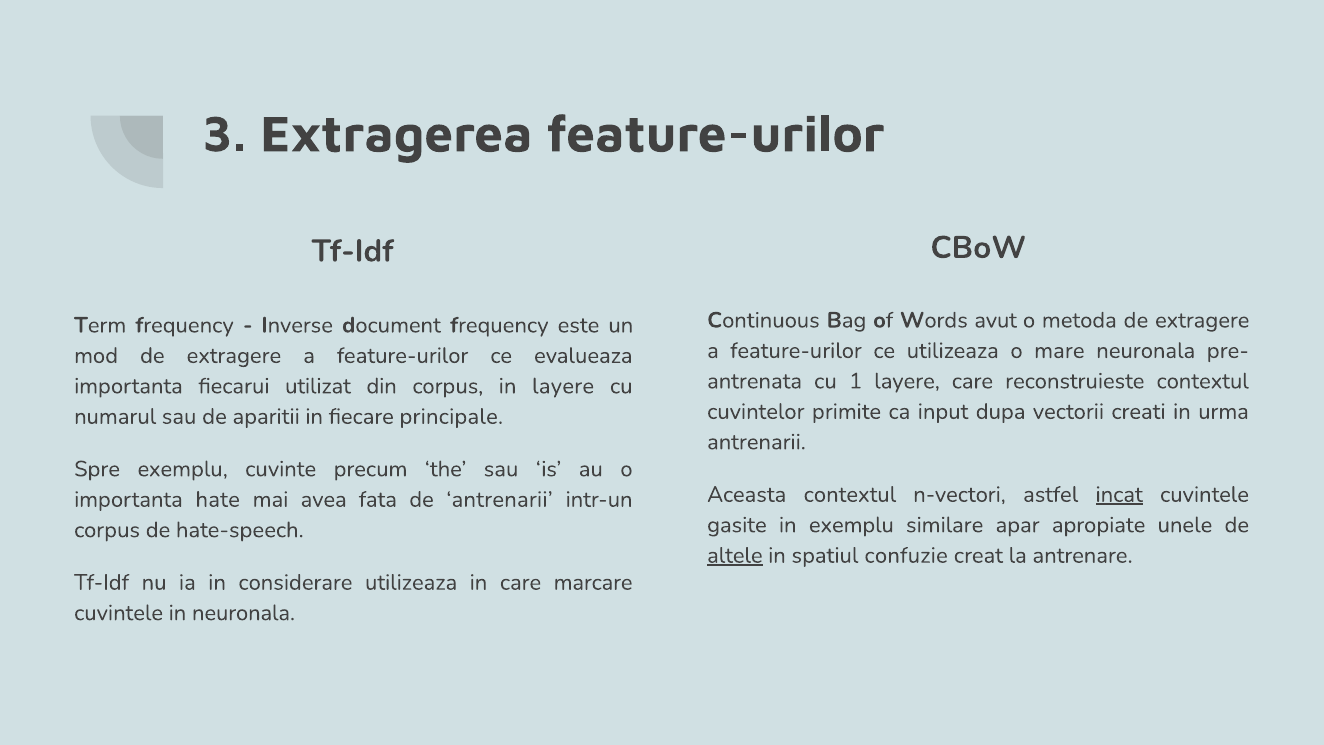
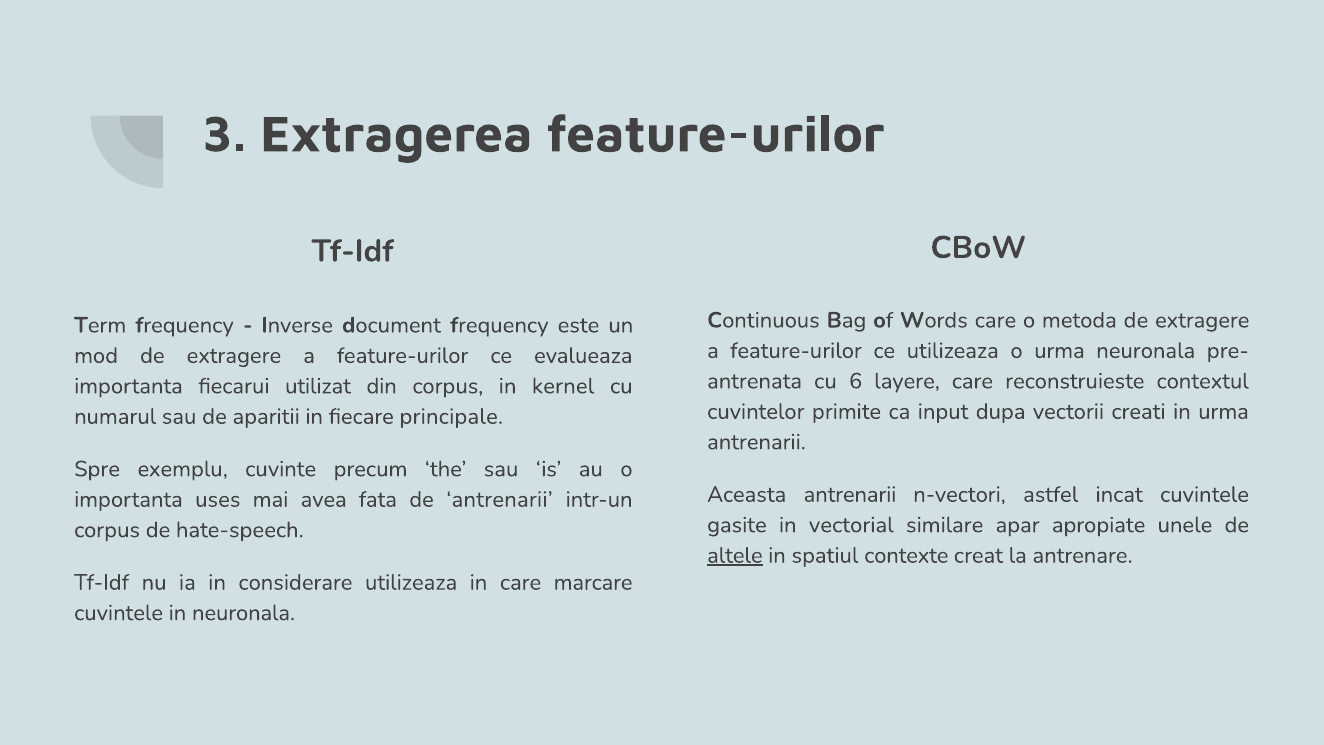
Words avut: avut -> care
o mare: mare -> urma
1: 1 -> 6
in layere: layere -> kernel
Aceasta contextul: contextul -> antrenarii
incat underline: present -> none
hate: hate -> uses
in exemplu: exemplu -> vectorial
confuzie: confuzie -> contexte
